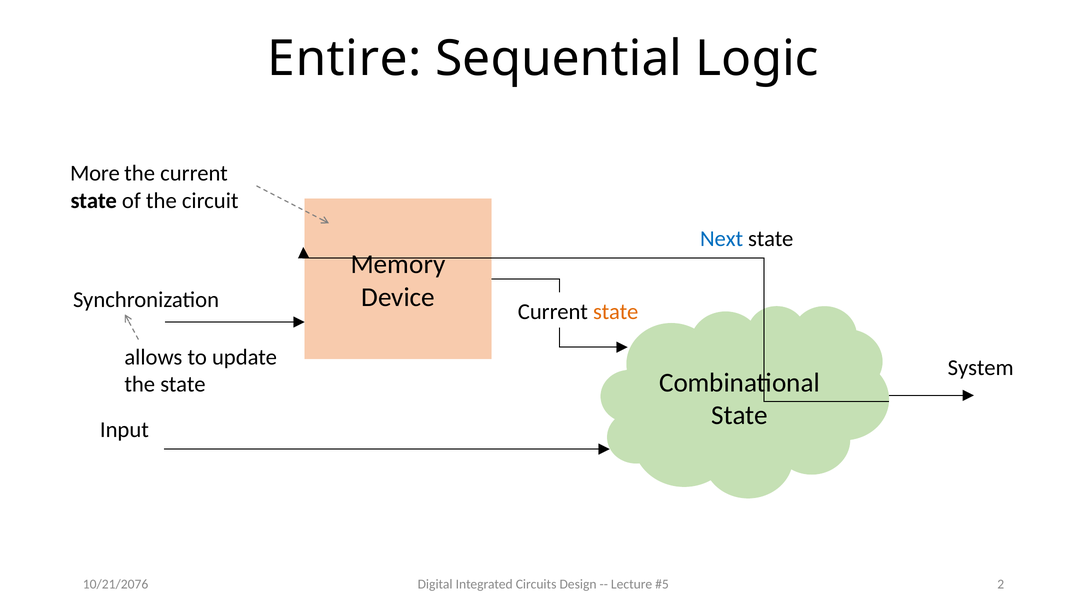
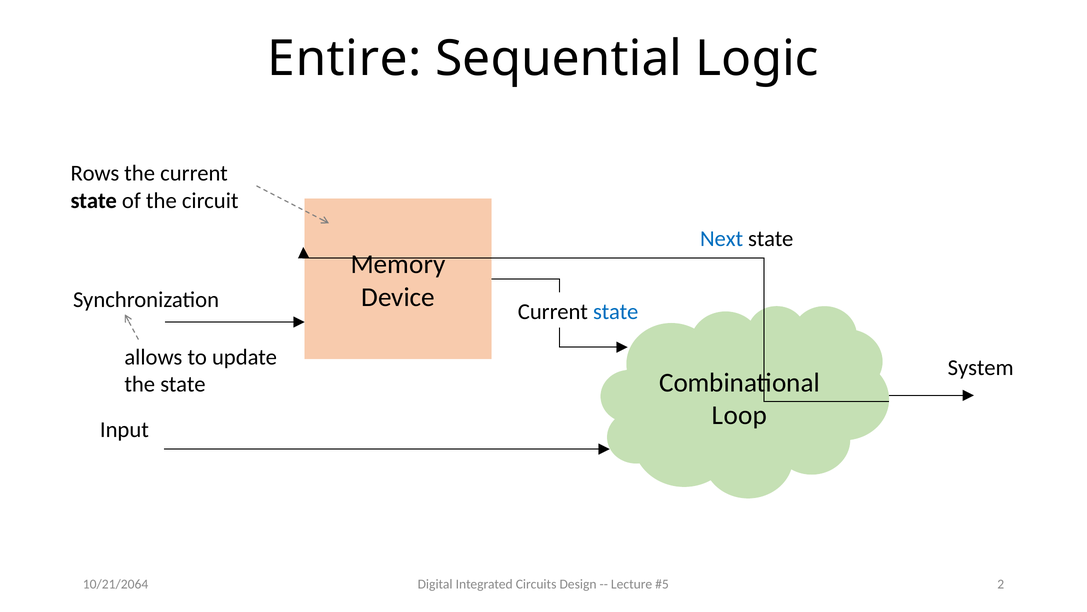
More: More -> Rows
state at (616, 311) colour: orange -> blue
State at (740, 415): State -> Loop
10/21/2076: 10/21/2076 -> 10/21/2064
